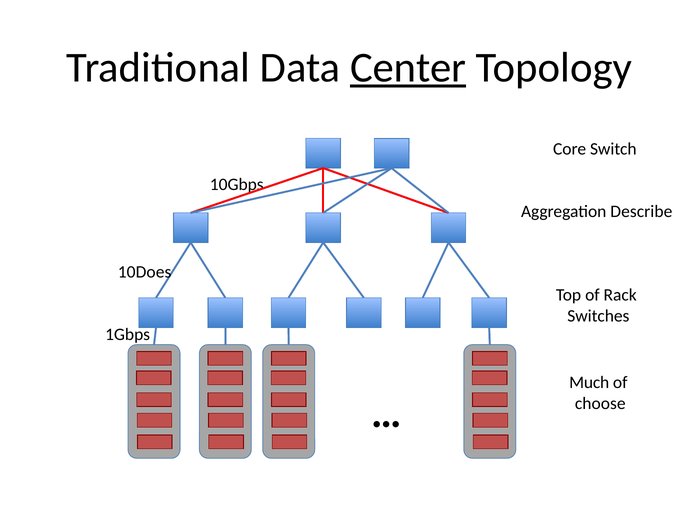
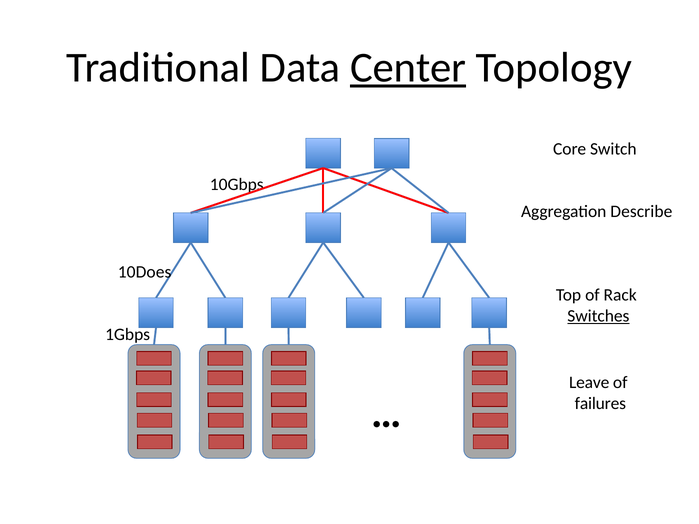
Switches underline: none -> present
Much: Much -> Leave
choose: choose -> failures
